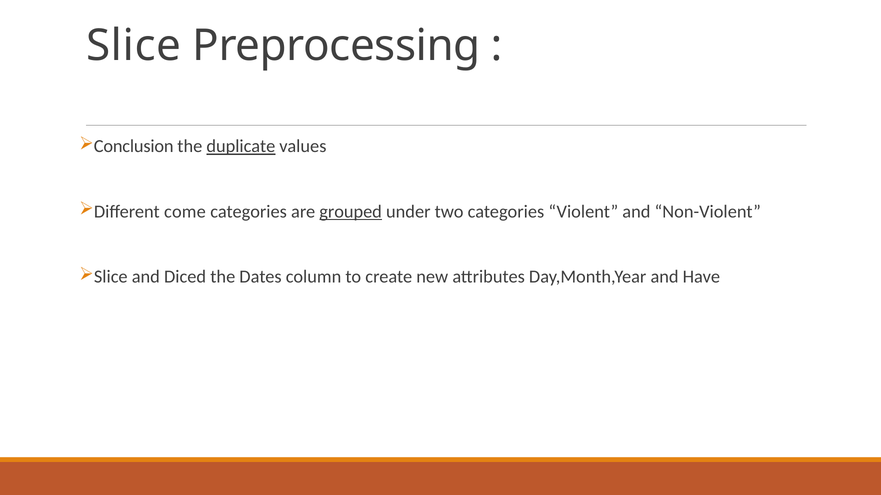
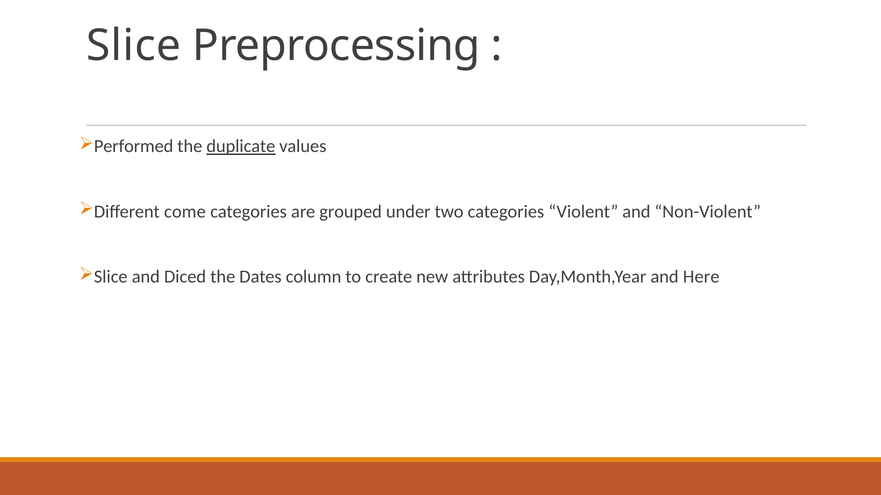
Conclusion: Conclusion -> Performed
grouped underline: present -> none
Have: Have -> Here
